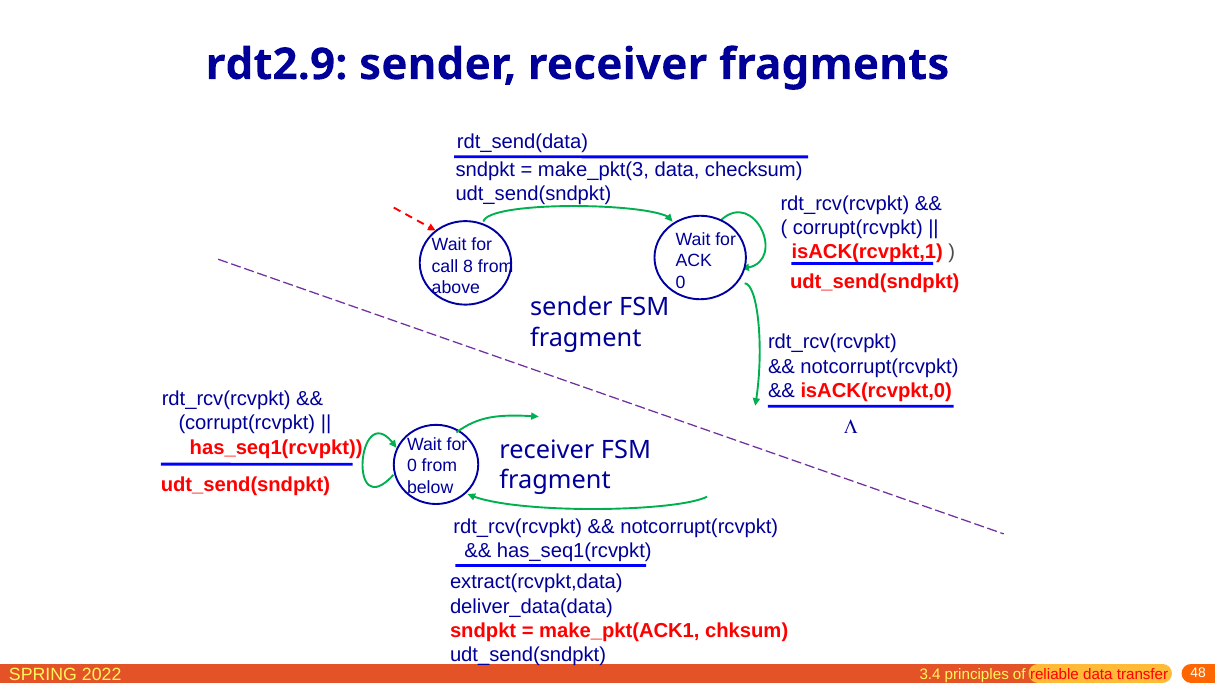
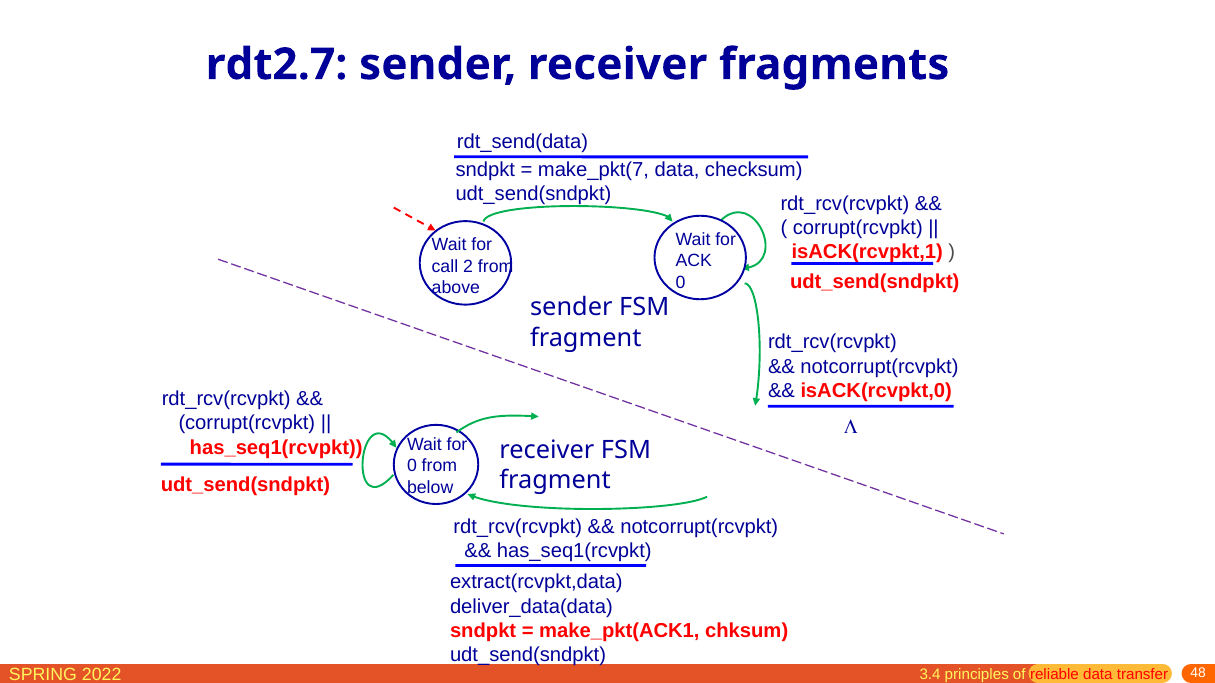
rdt2.9: rdt2.9 -> rdt2.7
make_pkt(3: make_pkt(3 -> make_pkt(7
8: 8 -> 2
